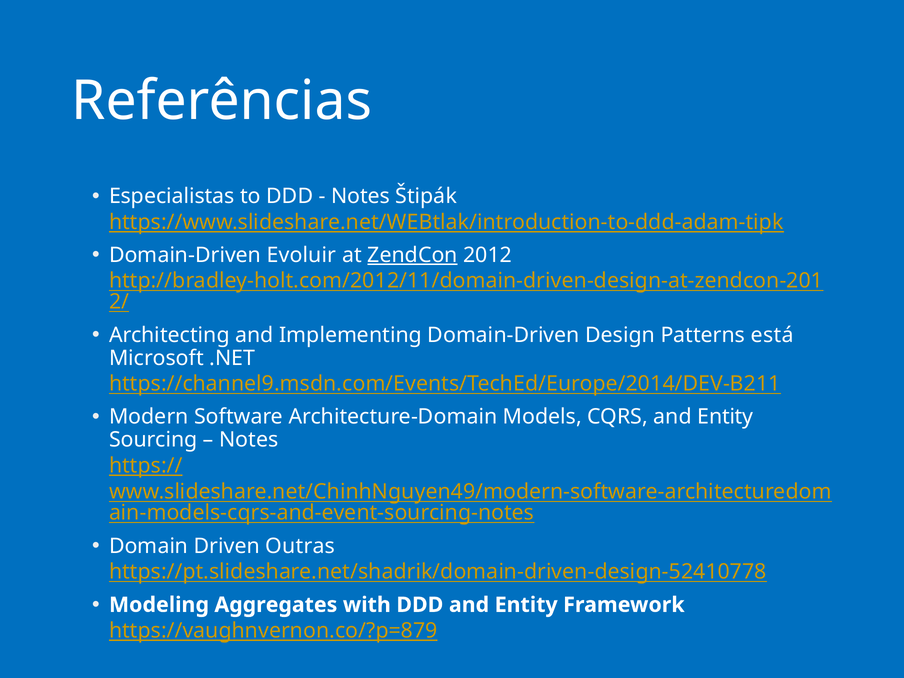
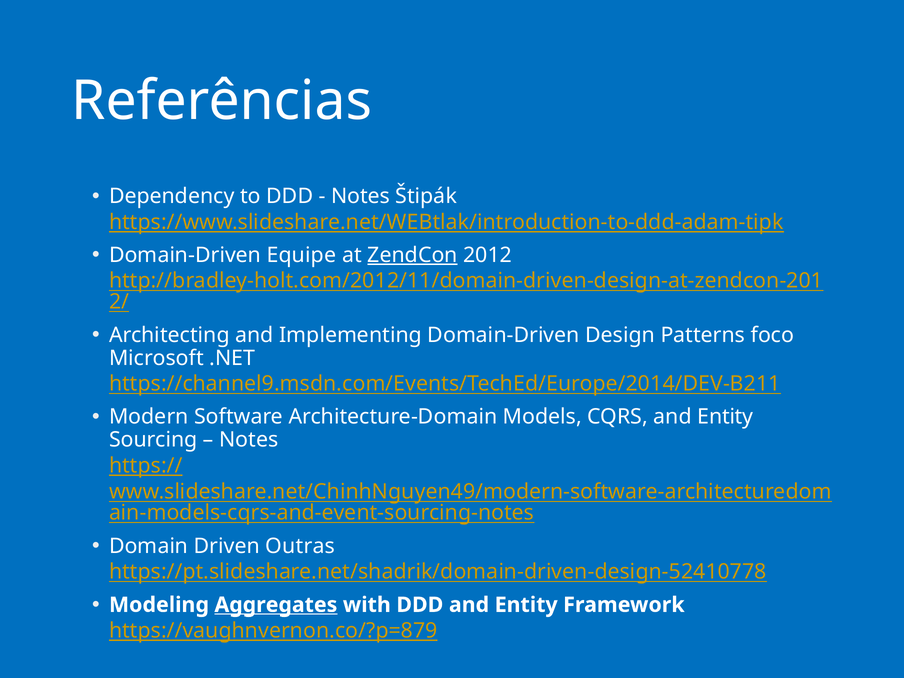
Especialistas: Especialistas -> Dependency
Evoluir: Evoluir -> Equipe
está: está -> foco
Aggregates underline: none -> present
